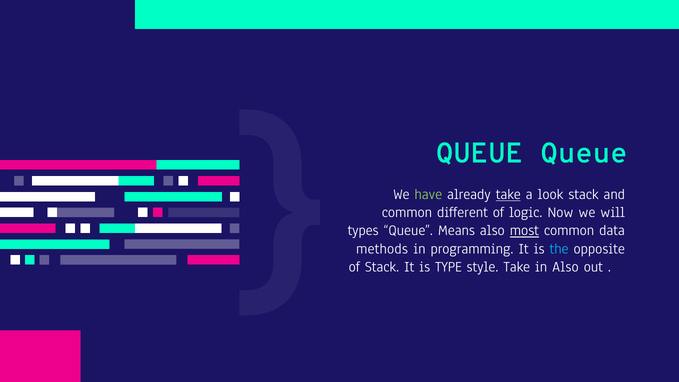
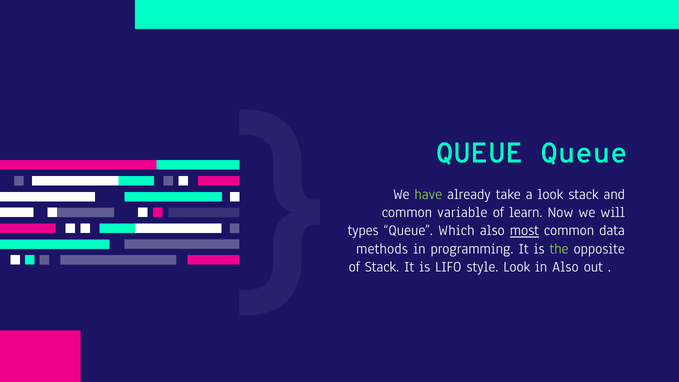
take at (508, 194) underline: present -> none
different: different -> variable
logic: logic -> learn
Means: Means -> Which
the colour: light blue -> light green
TYPE: TYPE -> LIFO
style Take: Take -> Look
